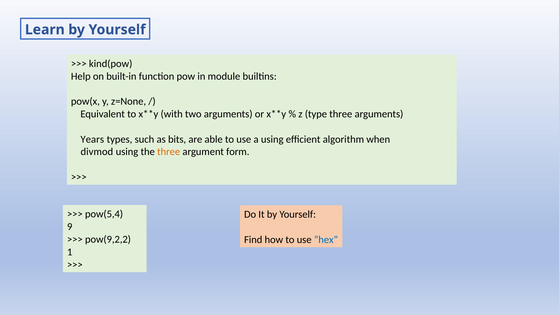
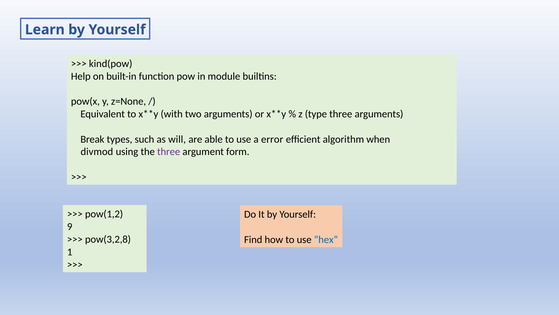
Years: Years -> Break
bits: bits -> will
a using: using -> error
three at (169, 152) colour: orange -> purple
pow(5,4: pow(5,4 -> pow(1,2
pow(9,2,2: pow(9,2,2 -> pow(3,2,8
